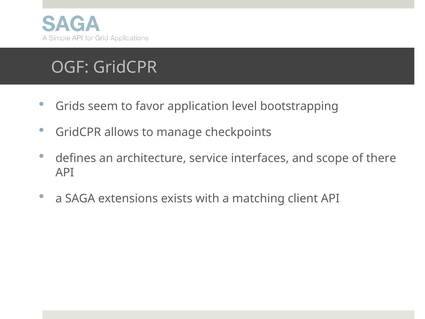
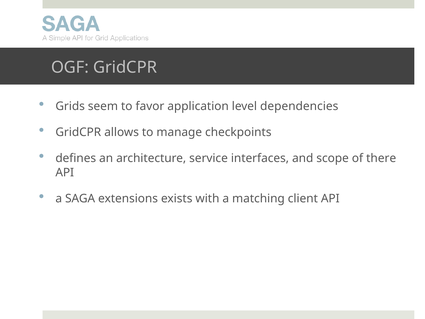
bootstrapping: bootstrapping -> dependencies
